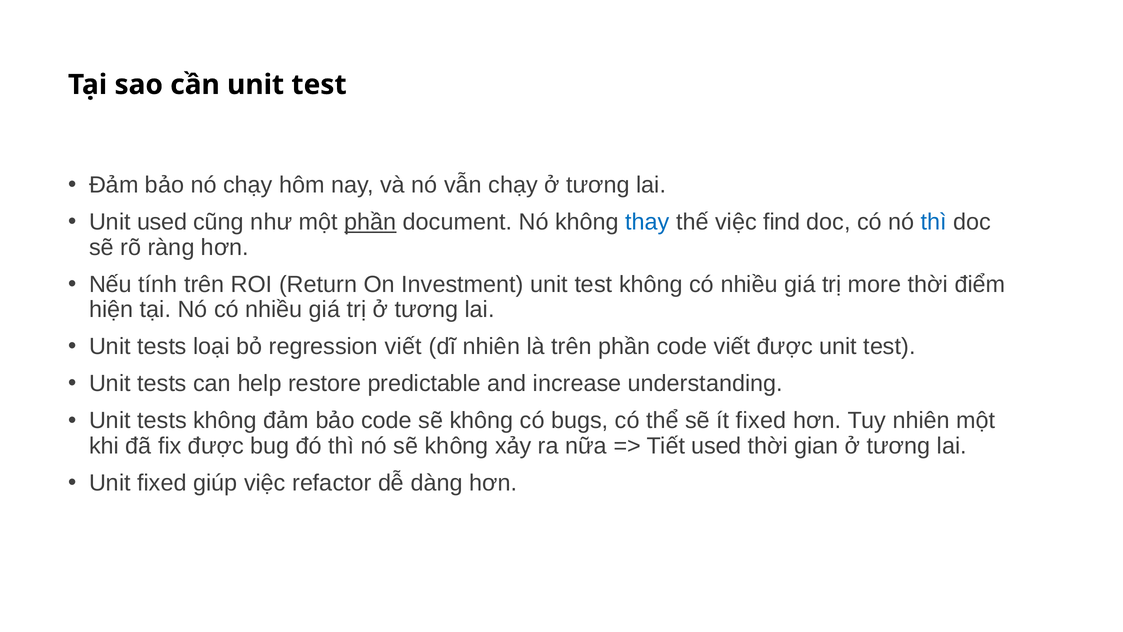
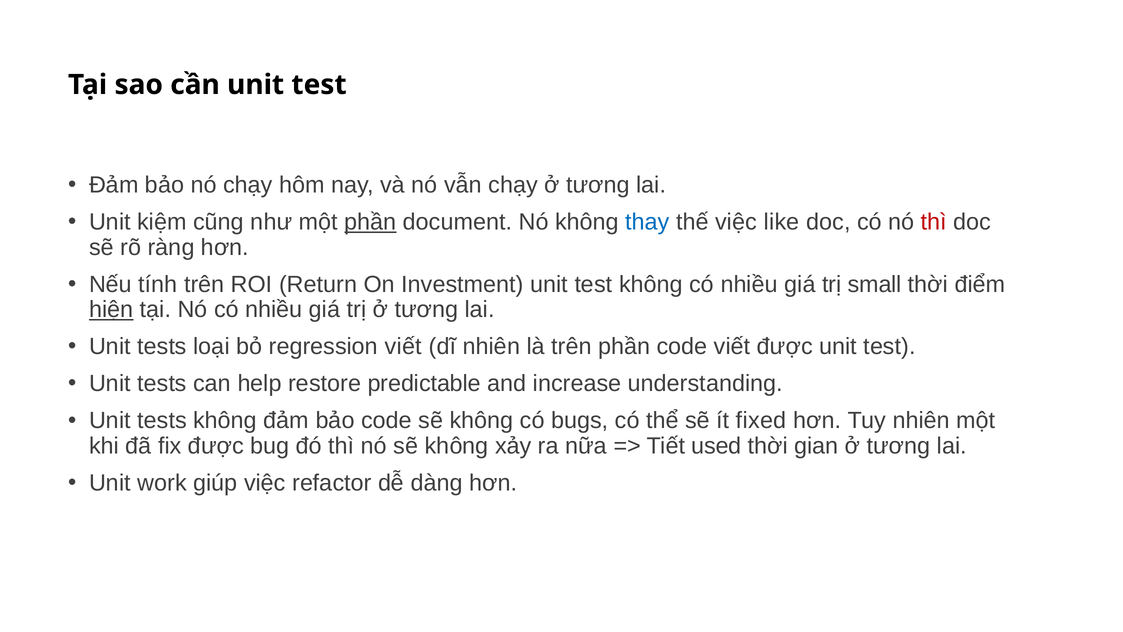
Unit used: used -> kiệm
find: find -> like
thì at (934, 222) colour: blue -> red
more: more -> small
hiện underline: none -> present
Unit fixed: fixed -> work
